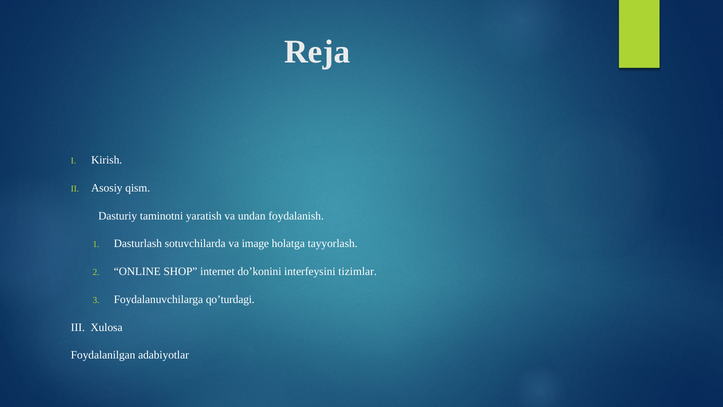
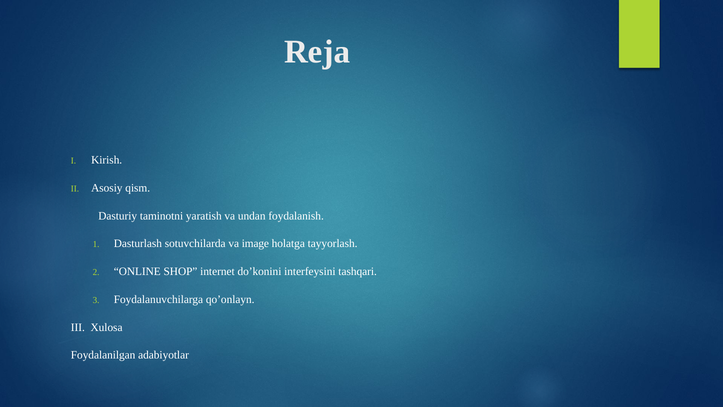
tizimlar: tizimlar -> tashqari
qo’turdagi: qo’turdagi -> qo’onlayn
